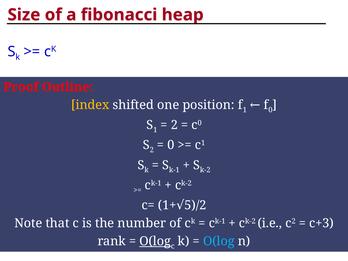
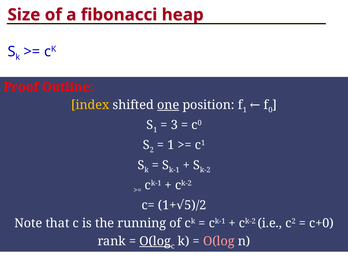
one underline: none -> present
2 at (174, 125): 2 -> 3
0 at (171, 145): 0 -> 1
number: number -> running
c+3: c+3 -> c+0
O(log at (219, 241) colour: light blue -> pink
